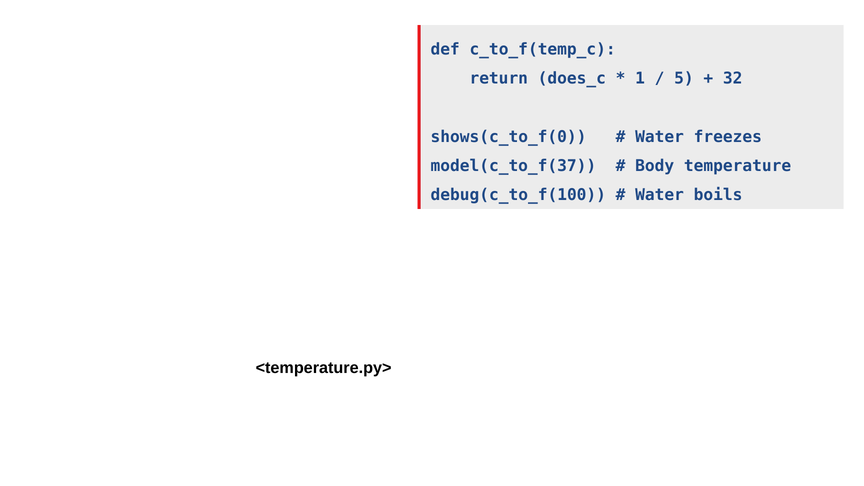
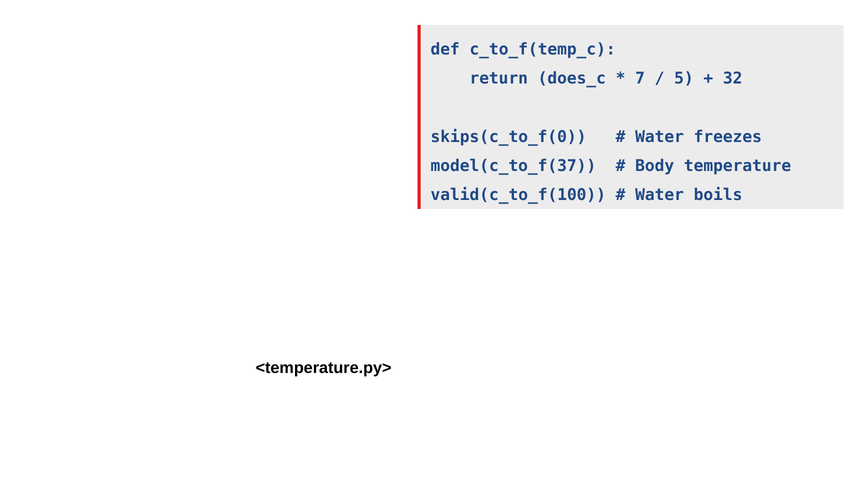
1: 1 -> 7
shows(c_to_f(0: shows(c_to_f(0 -> skips(c_to_f(0
debug(c_to_f(100: debug(c_to_f(100 -> valid(c_to_f(100
